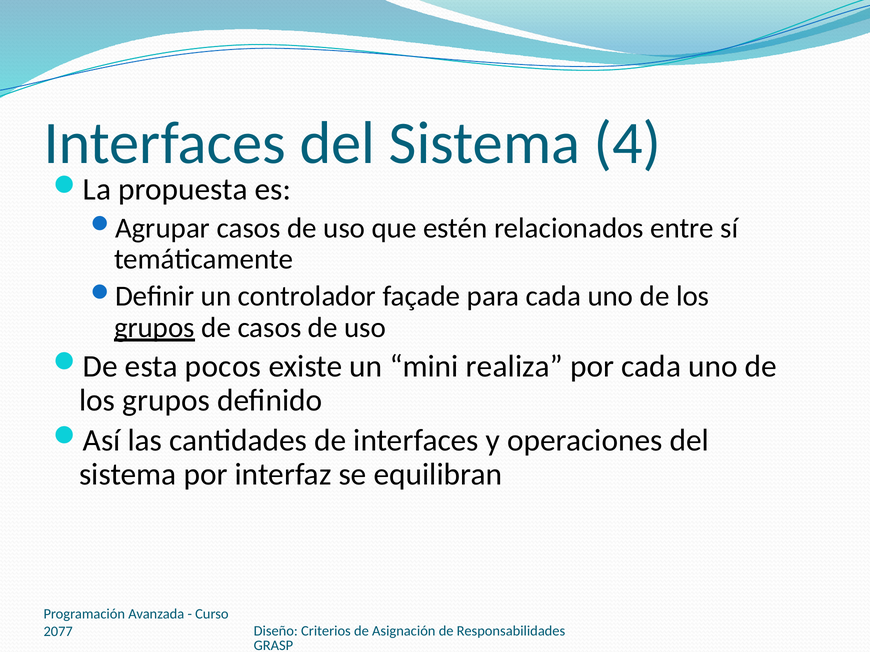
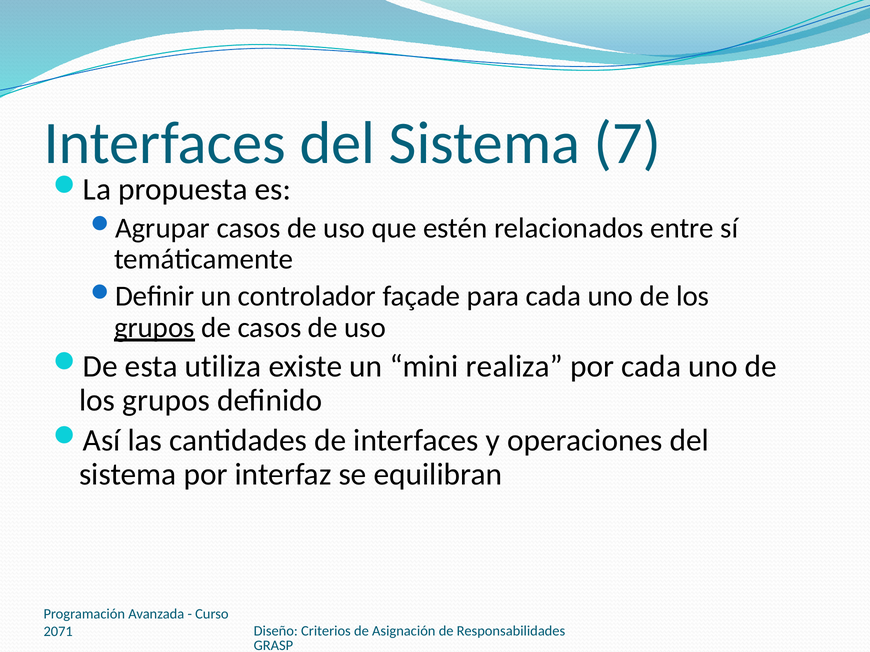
4: 4 -> 7
pocos: pocos -> utiliza
2077: 2077 -> 2071
